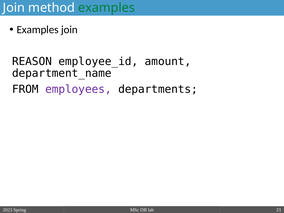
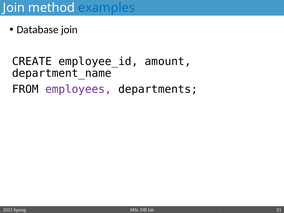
examples at (107, 8) colour: green -> blue
Examples at (38, 30): Examples -> Database
REASON: REASON -> CREATE
